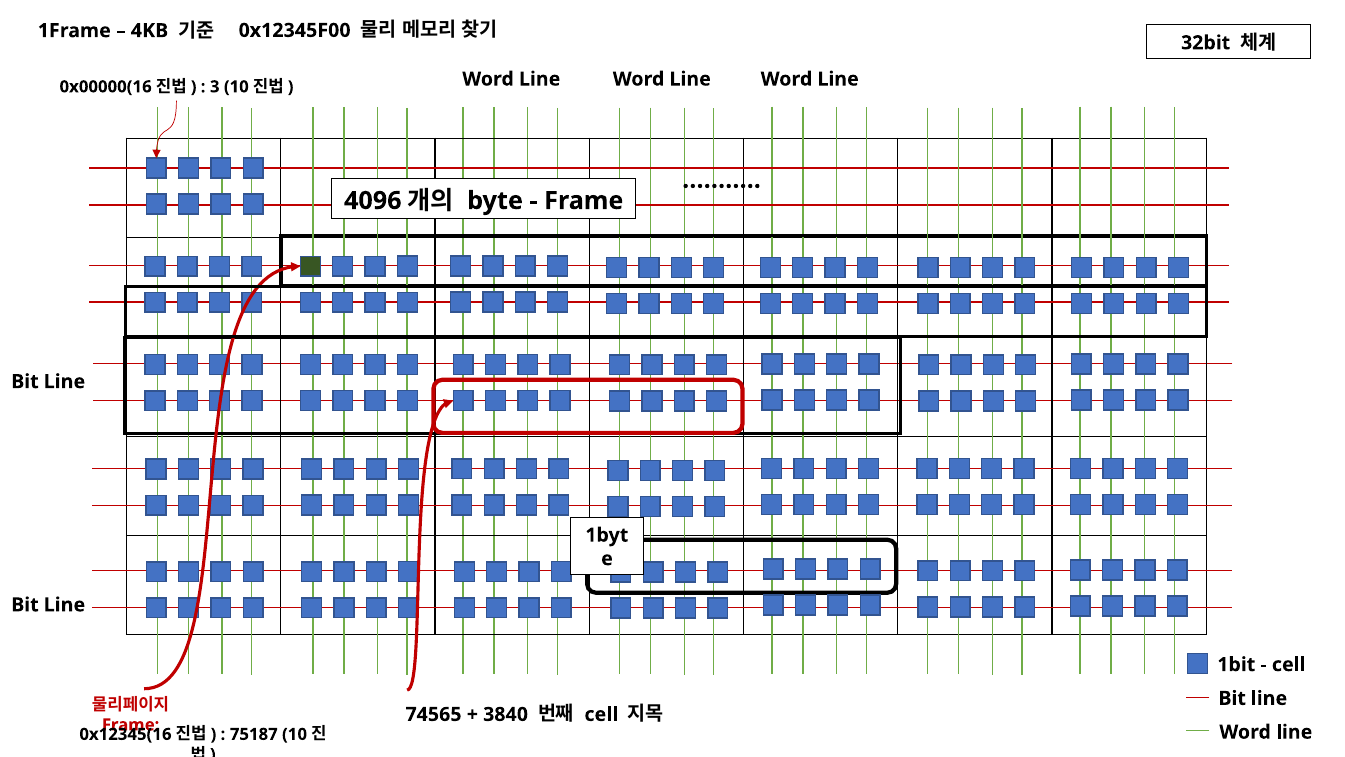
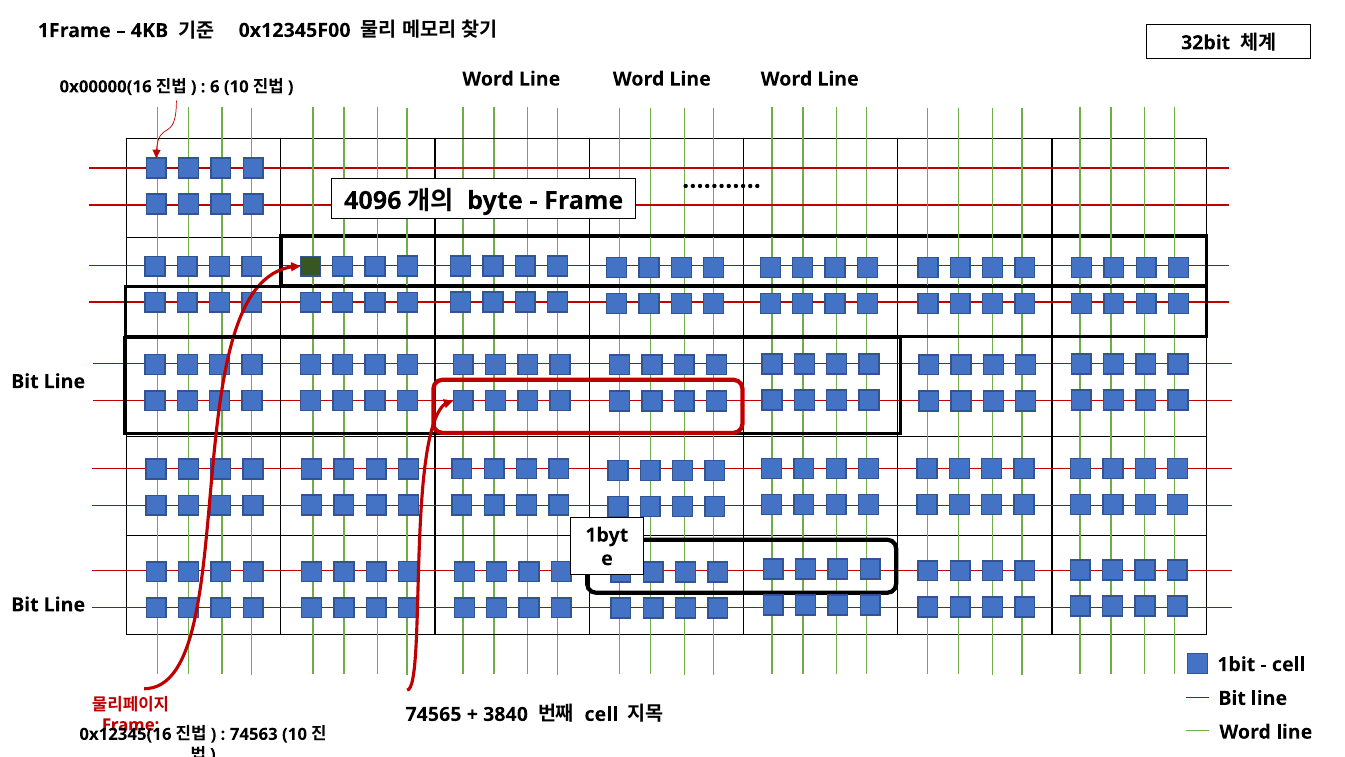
3: 3 -> 6
75187: 75187 -> 74563
